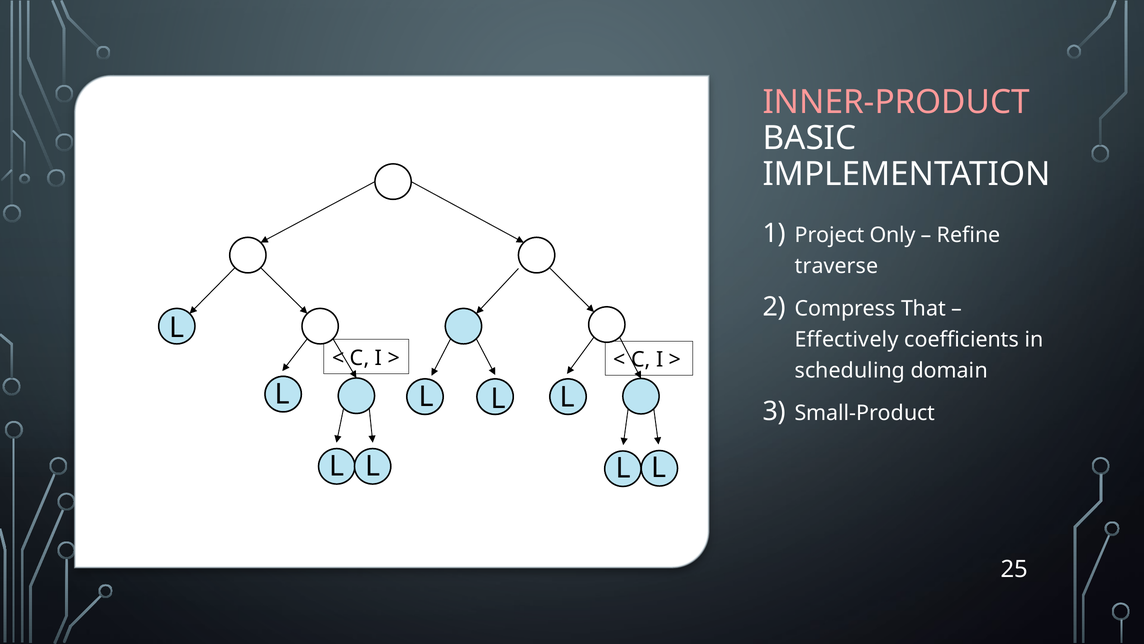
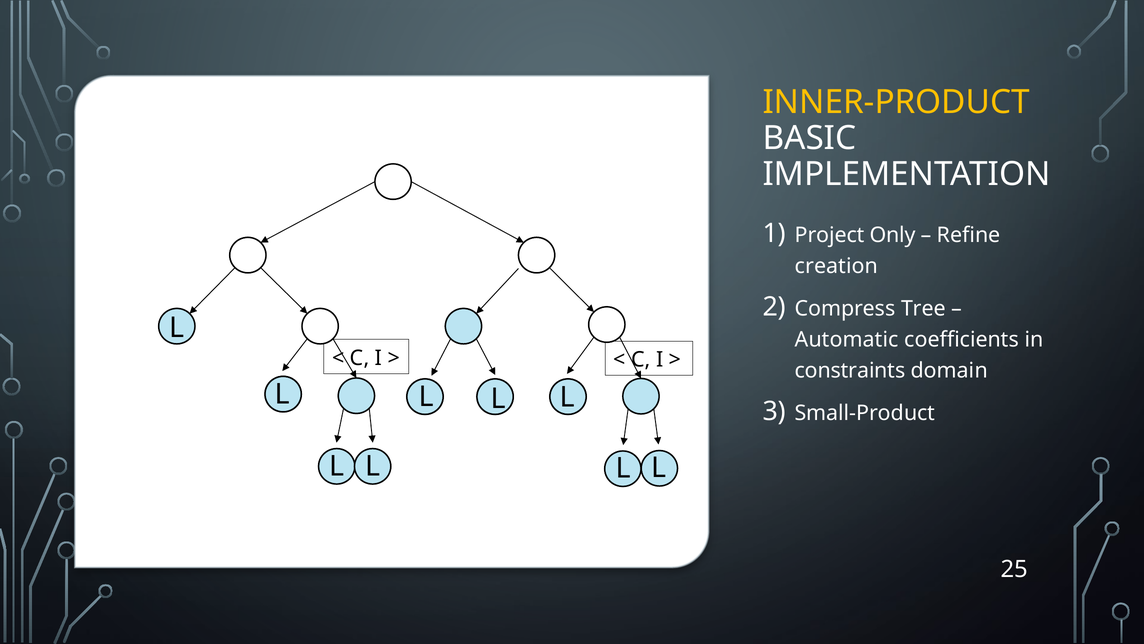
INNER-PRODUCT colour: pink -> yellow
traverse: traverse -> creation
That: That -> Tree
Effectively: Effectively -> Automatic
scheduling: scheduling -> constraints
